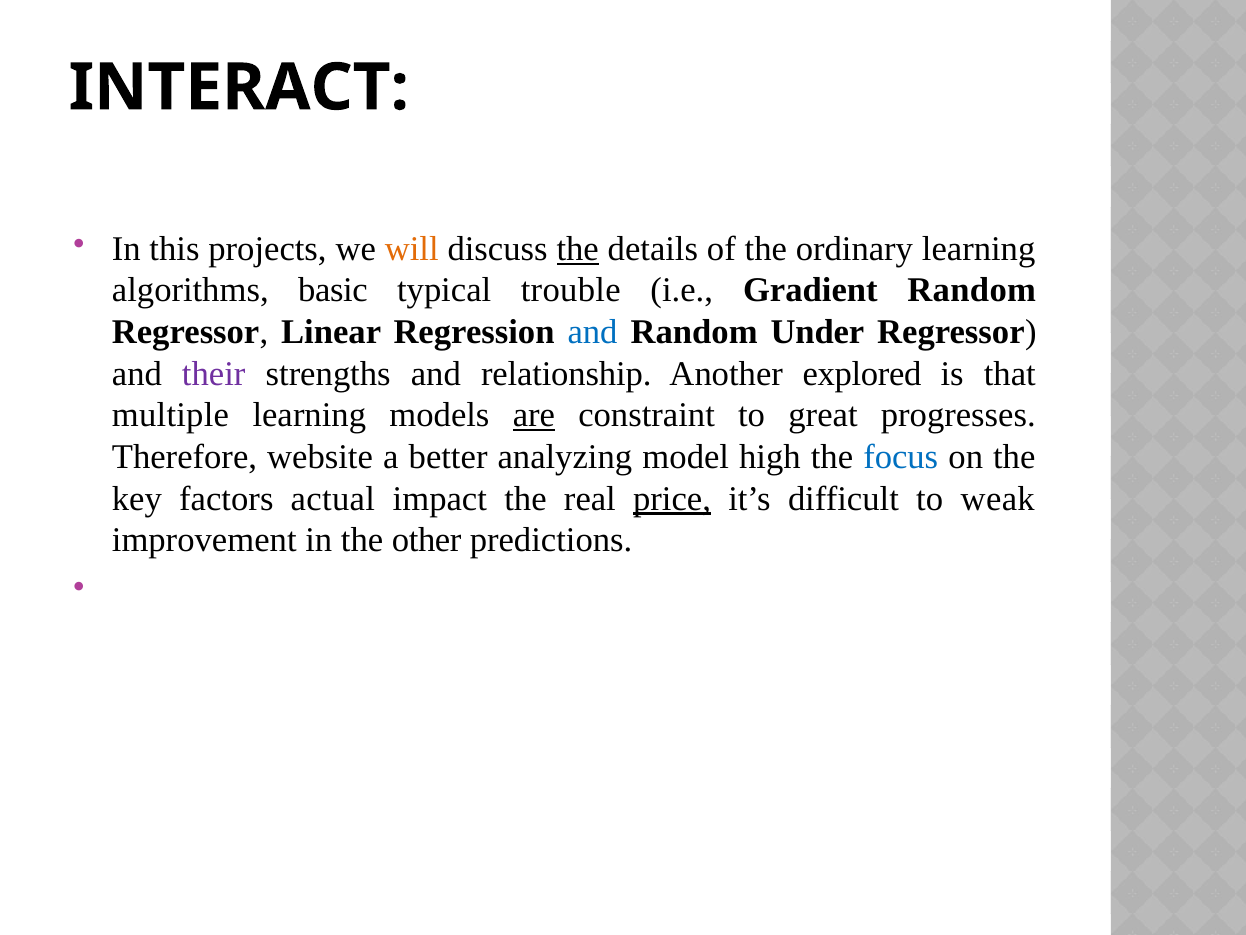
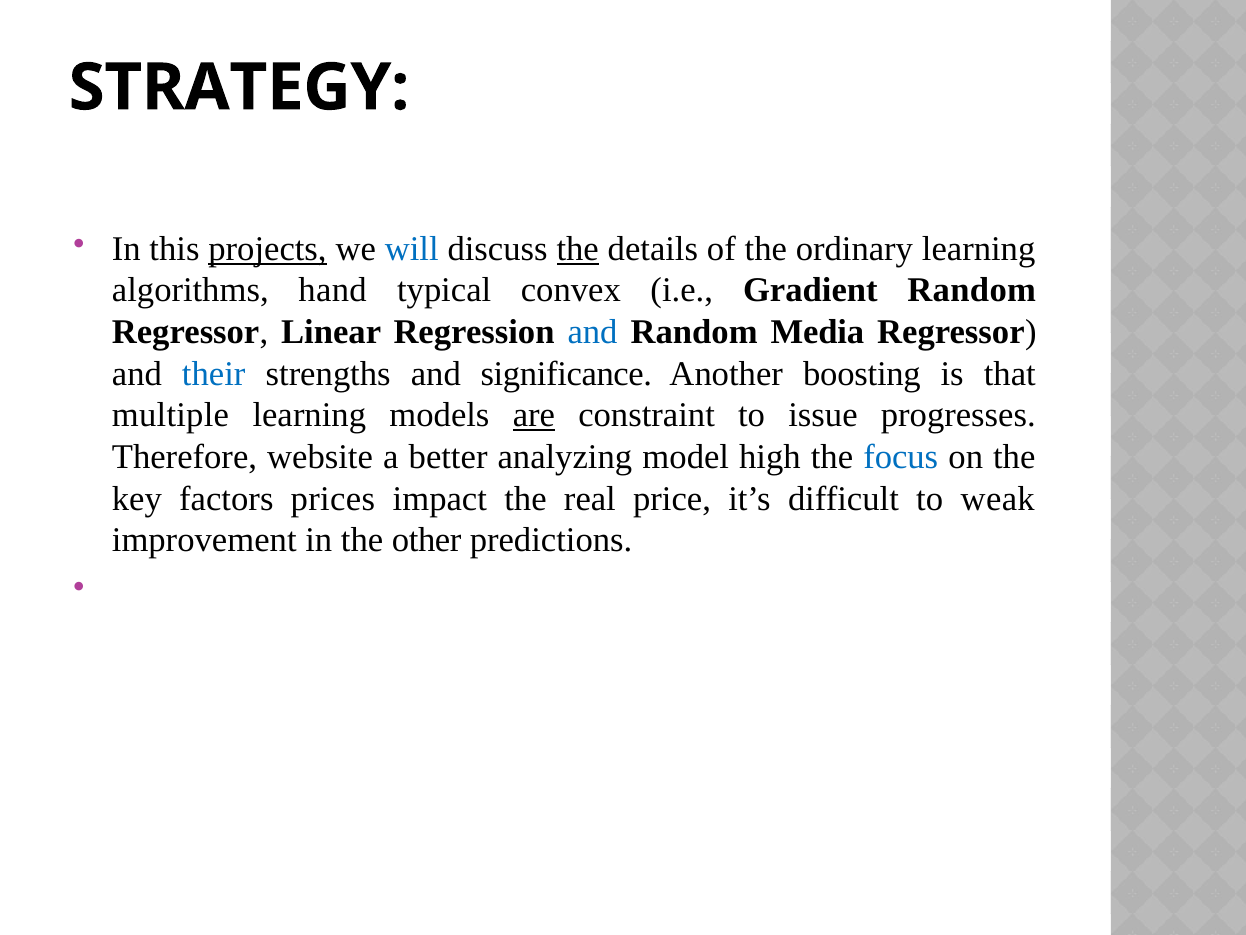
INTERACT: INTERACT -> STRATEGY
projects underline: none -> present
will colour: orange -> blue
basic: basic -> hand
trouble: trouble -> convex
Under: Under -> Media
their colour: purple -> blue
relationship: relationship -> significance
explored: explored -> boosting
great: great -> issue
actual: actual -> prices
price underline: present -> none
